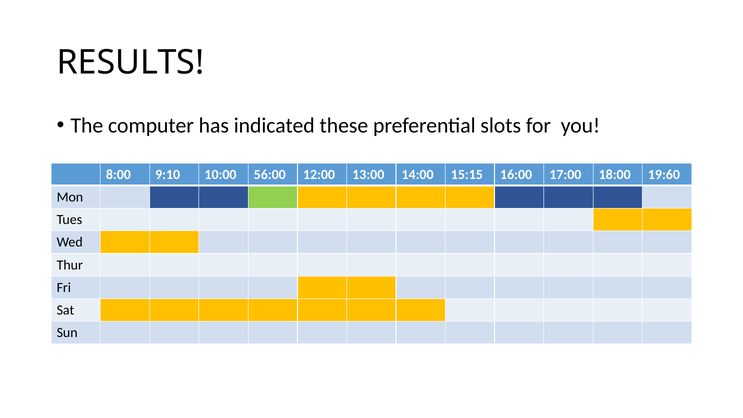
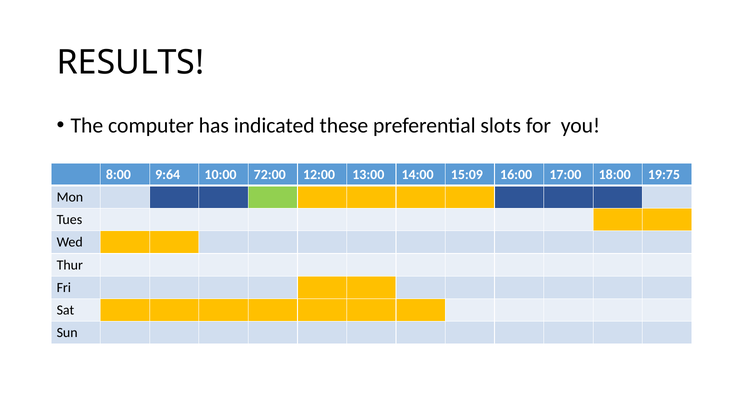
9:10: 9:10 -> 9:64
56:00: 56:00 -> 72:00
15:15: 15:15 -> 15:09
19:60: 19:60 -> 19:75
